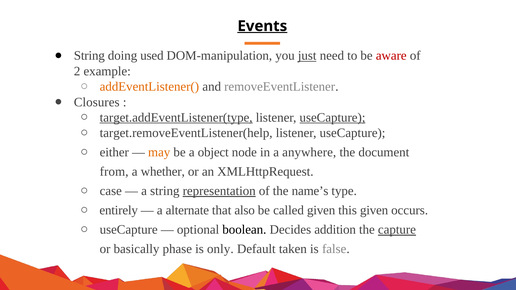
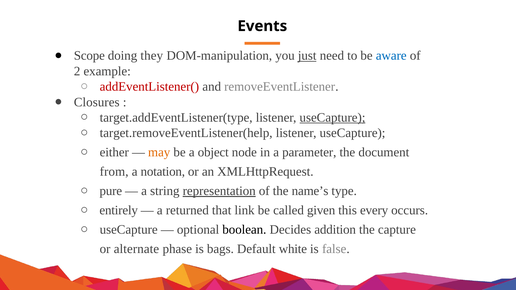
Events underline: present -> none
String at (89, 56): String -> Scope
used: used -> they
aware colour: red -> blue
addEventListener( colour: orange -> red
target.addEventListener(type underline: present -> none
anywhere: anywhere -> parameter
whether: whether -> notation
case: case -> pure
alternate: alternate -> returned
also: also -> link
this given: given -> every
capture underline: present -> none
basically: basically -> alternate
only: only -> bags
taken: taken -> white
